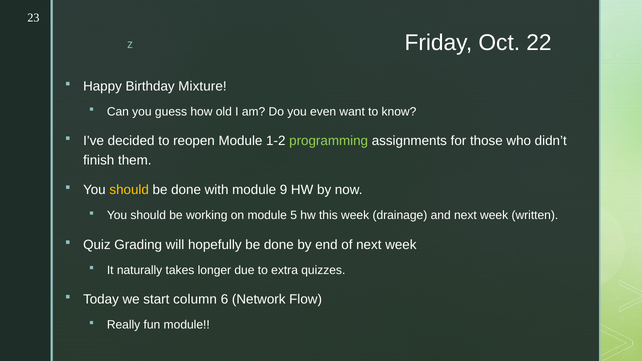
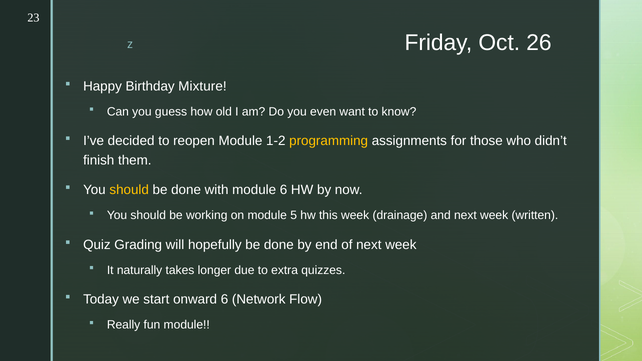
22: 22 -> 26
programming colour: light green -> yellow
module 9: 9 -> 6
column: column -> onward
